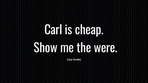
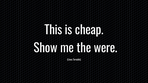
Carl: Carl -> This
